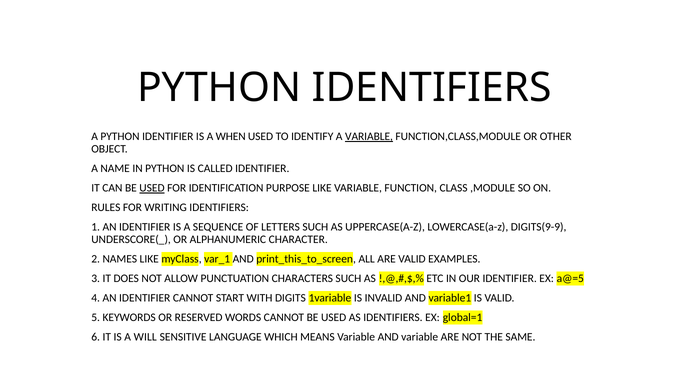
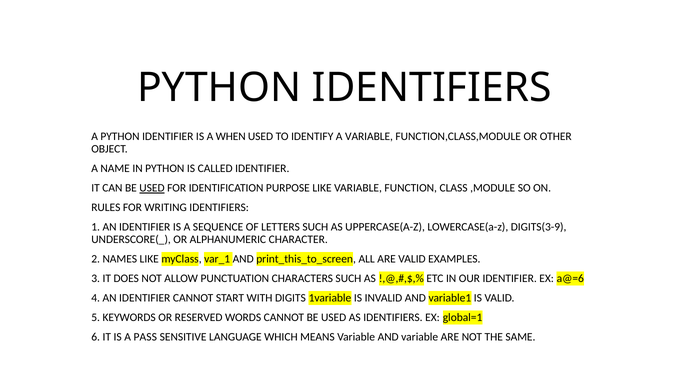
VARIABLE at (369, 137) underline: present -> none
DIGITS(9-9: DIGITS(9-9 -> DIGITS(3-9
a@=5: a@=5 -> a@=6
WILL: WILL -> PASS
